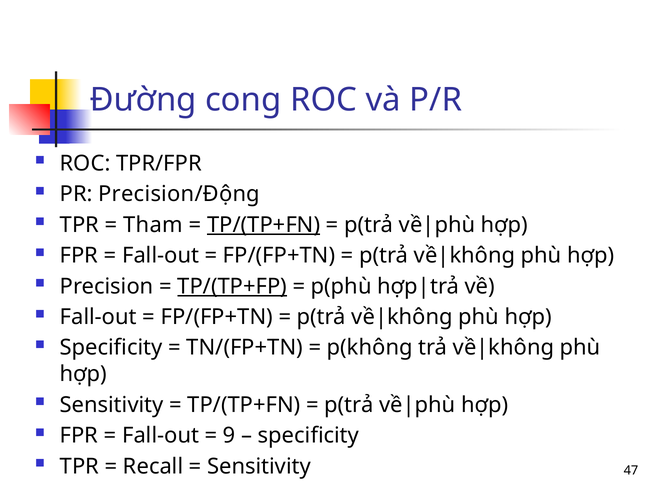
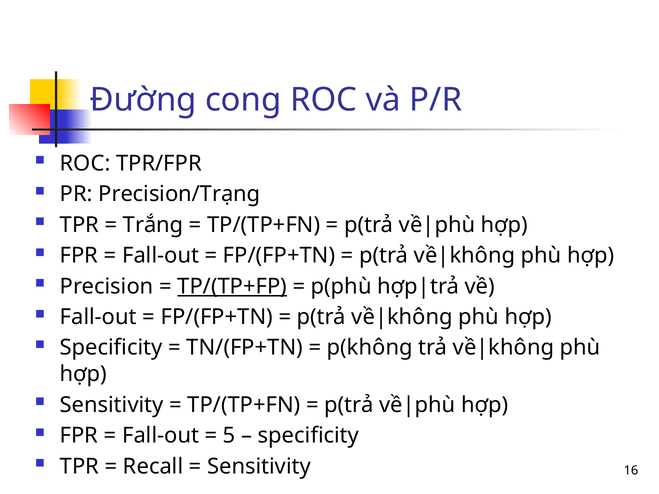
Precision/Động: Precision/Động -> Precision/Trạng
Tham: Tham -> Trắng
TP/(TP+FN at (264, 225) underline: present -> none
9: 9 -> 5
47: 47 -> 16
